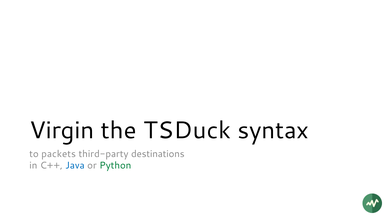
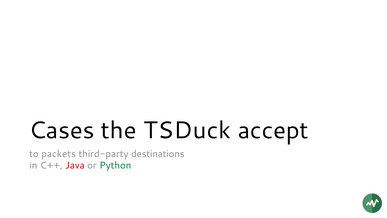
Virgin: Virgin -> Cases
syntax: syntax -> accept
Java colour: blue -> red
